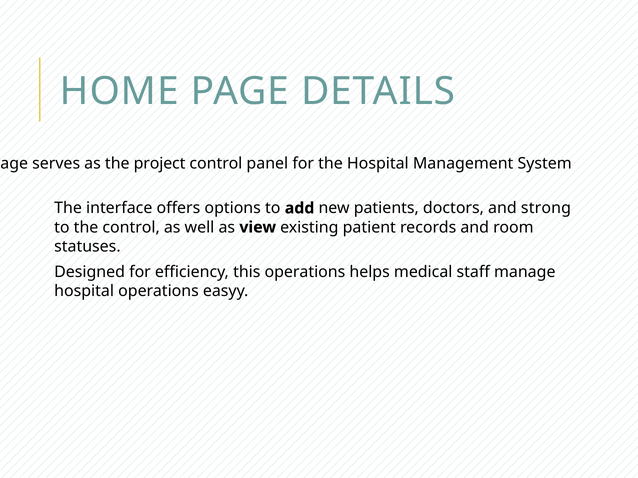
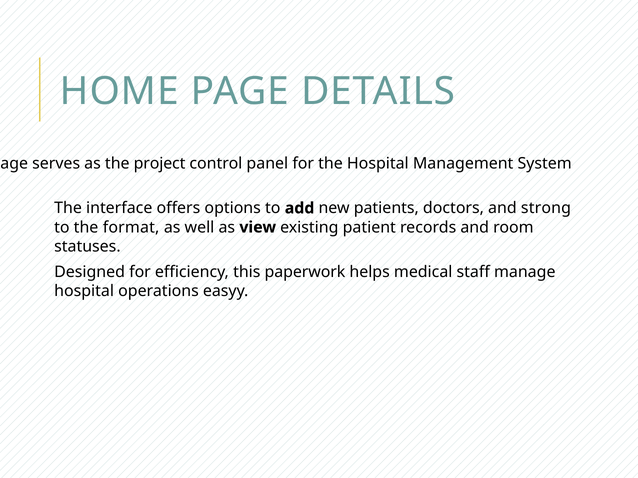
the control: control -> format
this operations: operations -> paperwork
